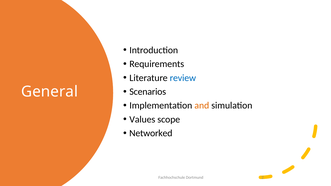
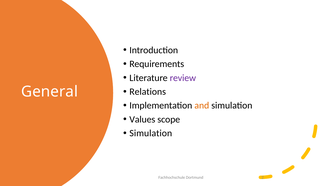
review colour: blue -> purple
Scenarios: Scenarios -> Relations
Networked at (151, 133): Networked -> Simulation
